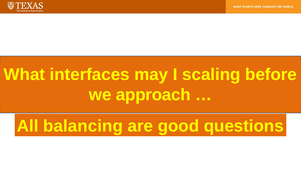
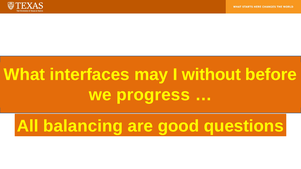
scaling: scaling -> without
approach: approach -> progress
